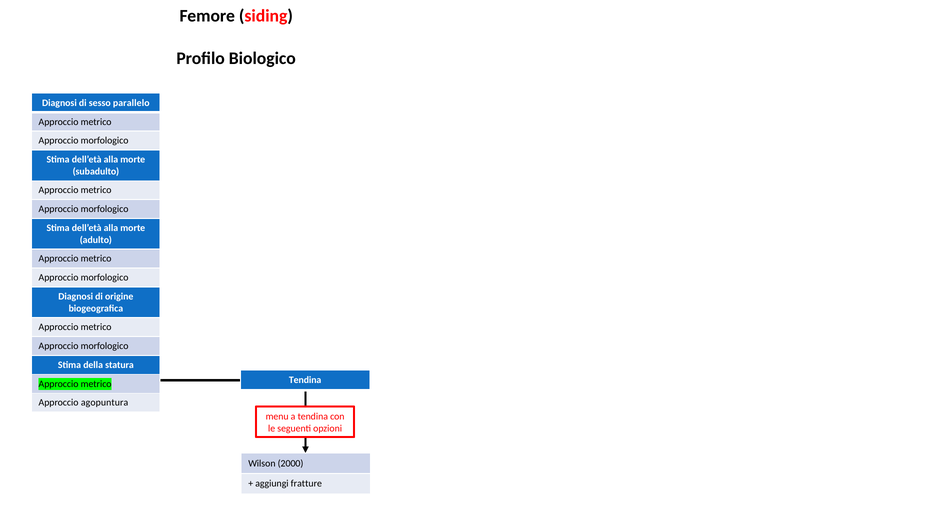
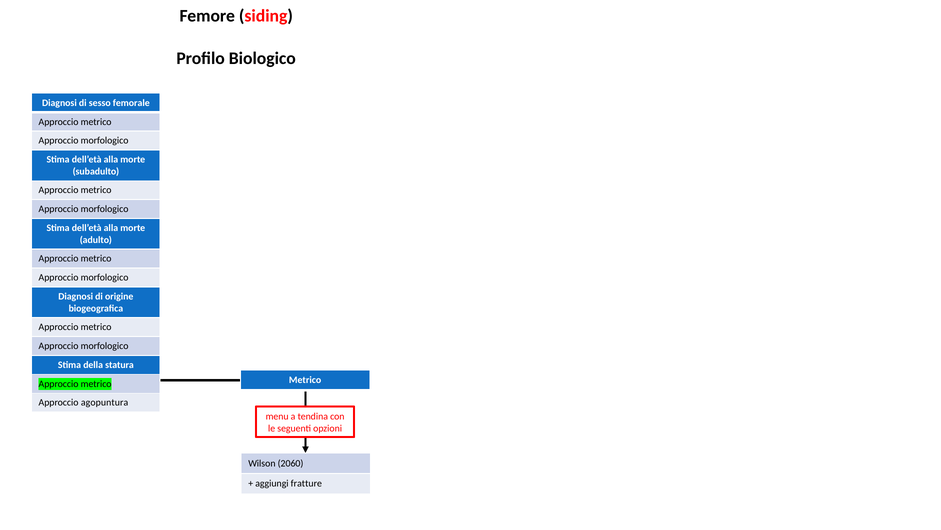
parallelo: parallelo -> femorale
Tendina at (305, 380): Tendina -> Metrico
2000: 2000 -> 2060
